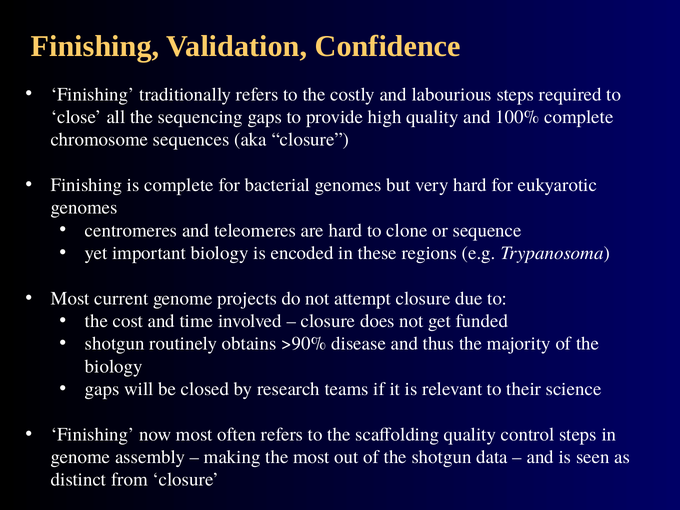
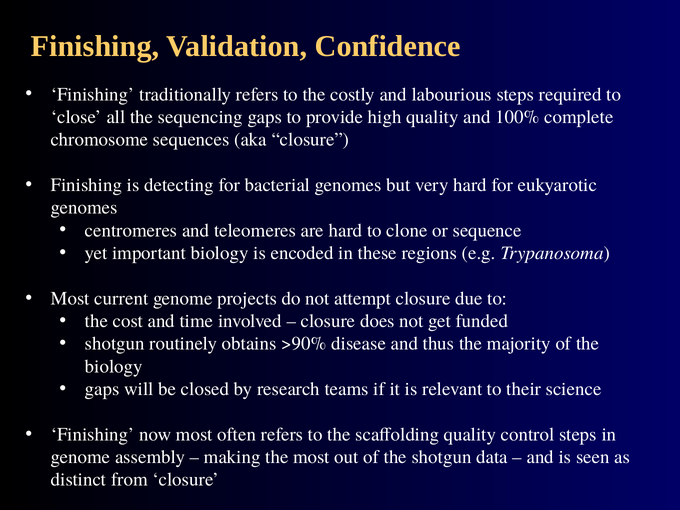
is complete: complete -> detecting
